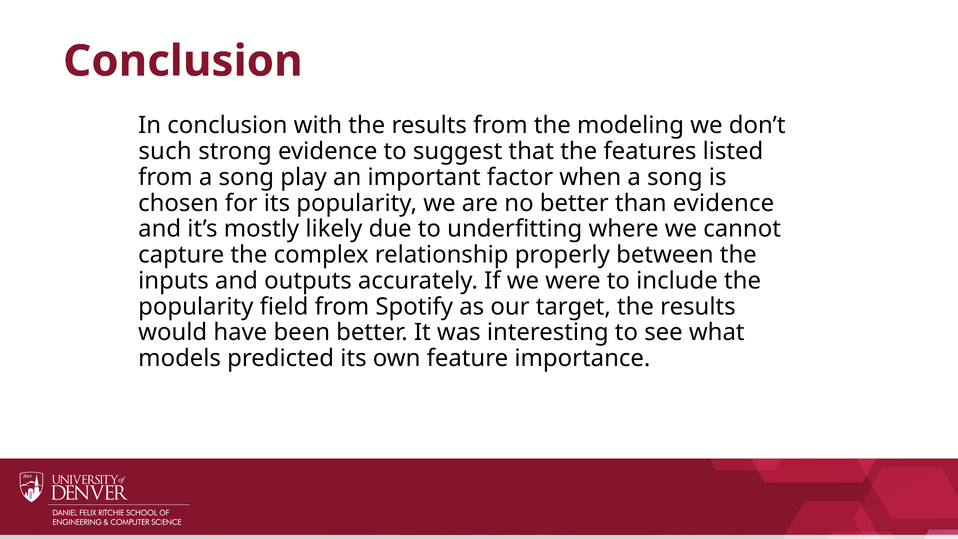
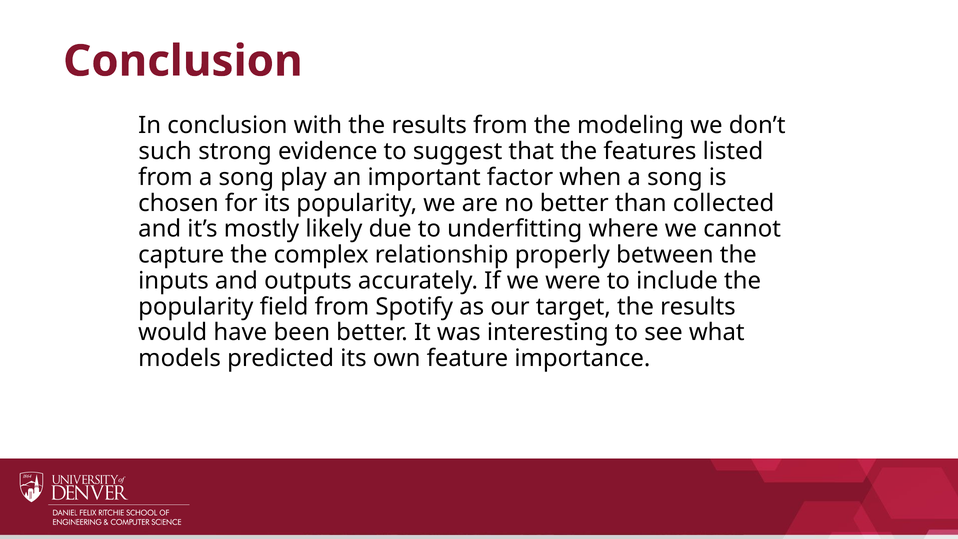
than evidence: evidence -> collected
